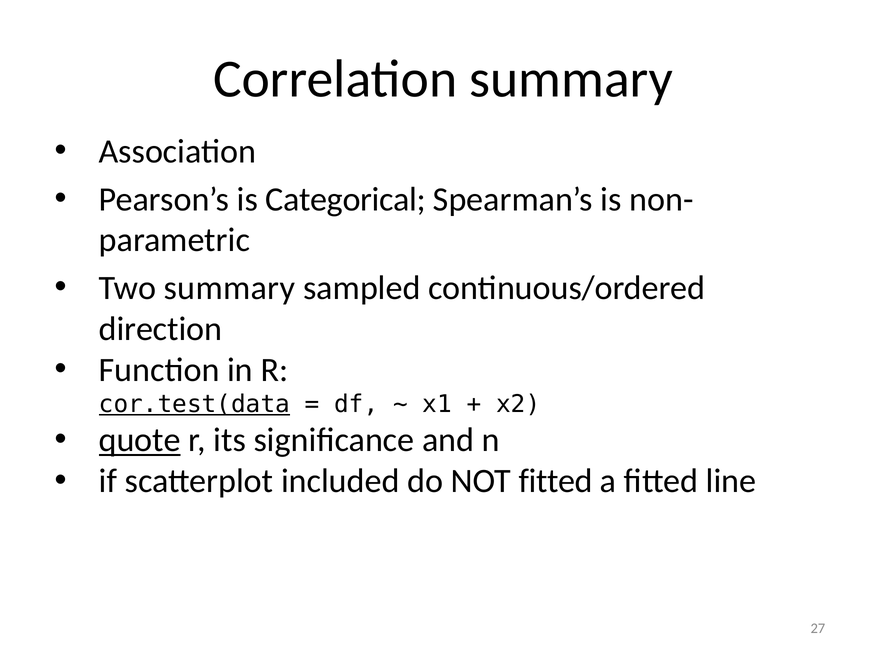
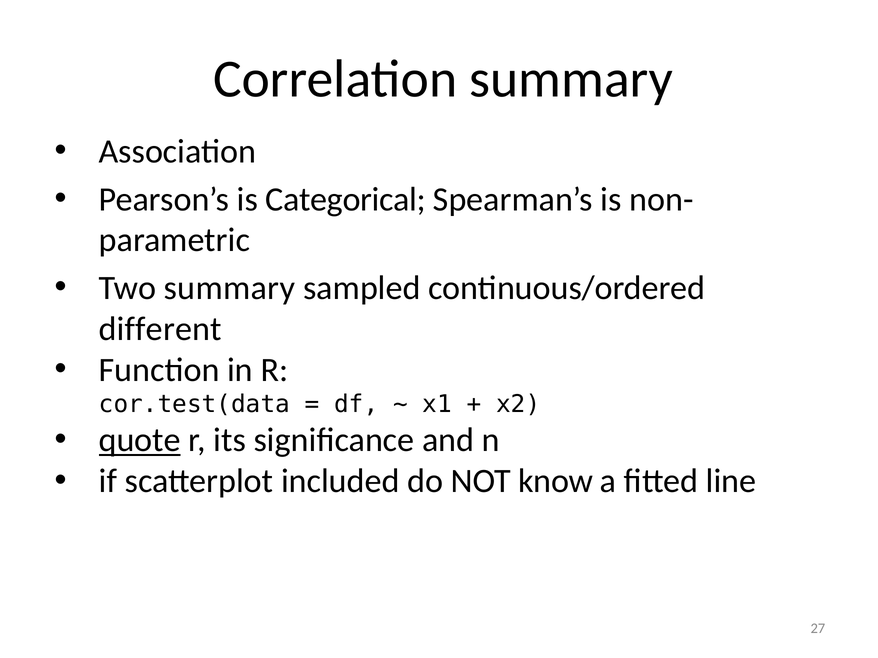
direction: direction -> different
cor.test(data underline: present -> none
NOT fitted: fitted -> know
